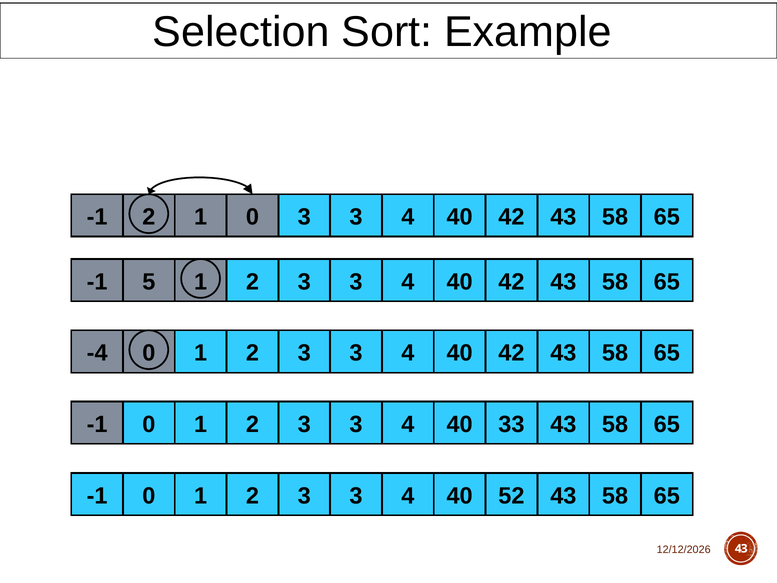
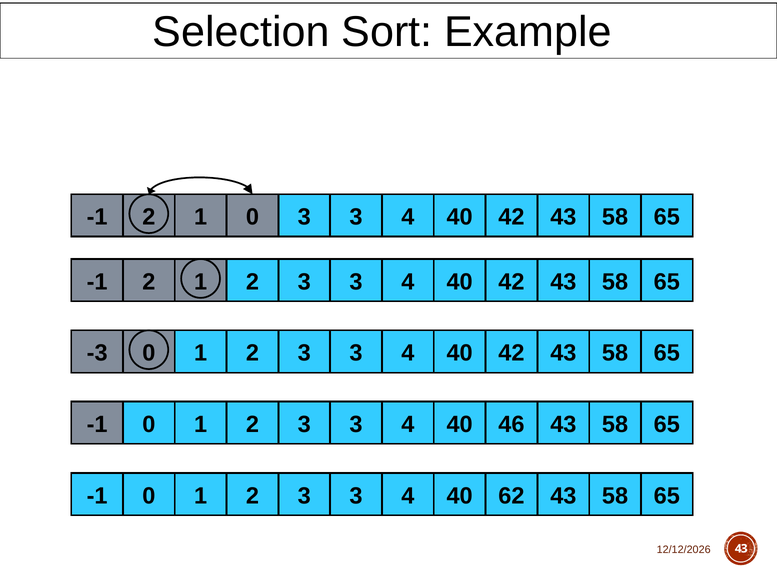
5 at (149, 282): 5 -> 2
-4: -4 -> -3
33: 33 -> 46
52: 52 -> 62
